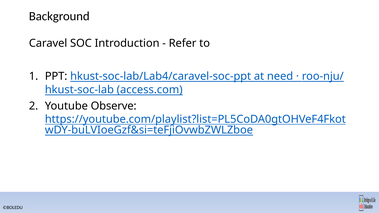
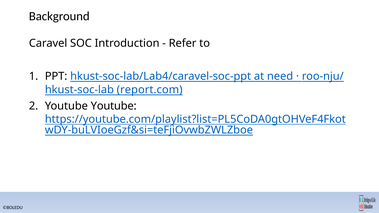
access.com: access.com -> report.com
Youtube Observe: Observe -> Youtube
